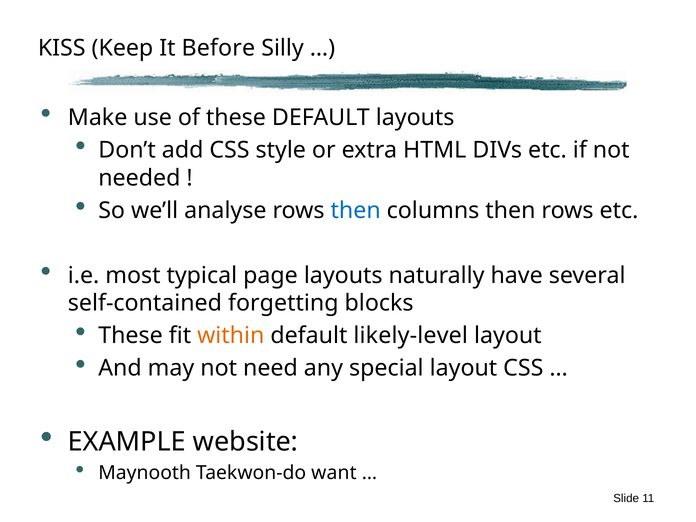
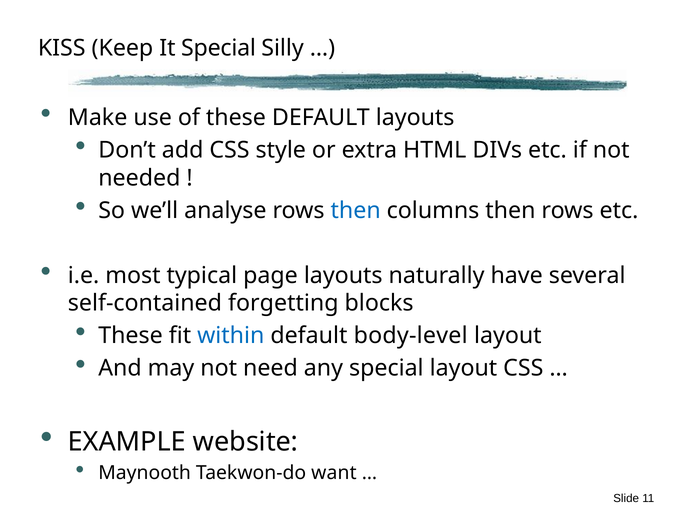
It Before: Before -> Special
within colour: orange -> blue
likely-level: likely-level -> body-level
